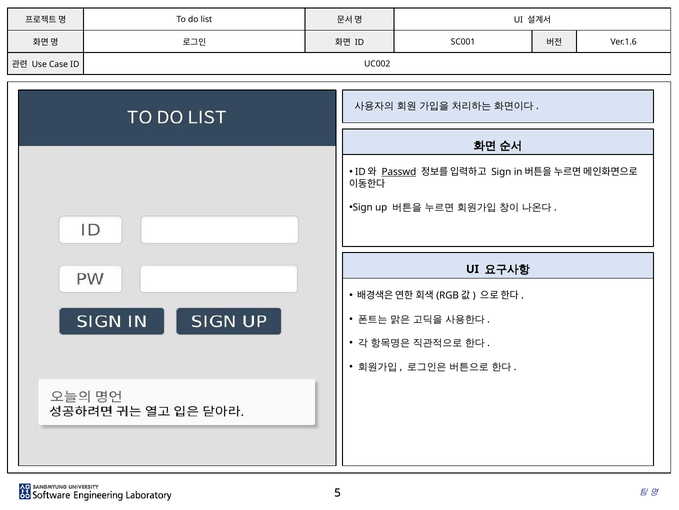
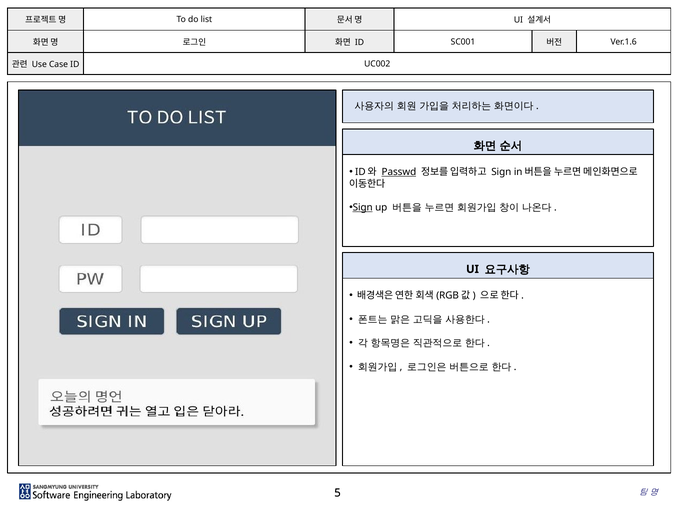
Sign at (363, 207) underline: none -> present
